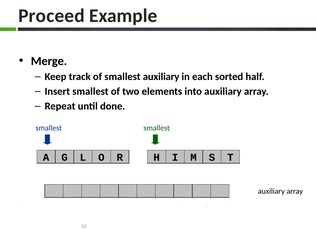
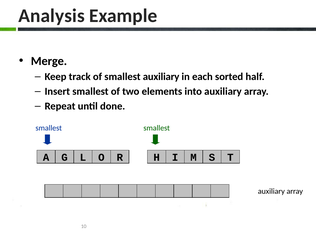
Proceed: Proceed -> Analysis
